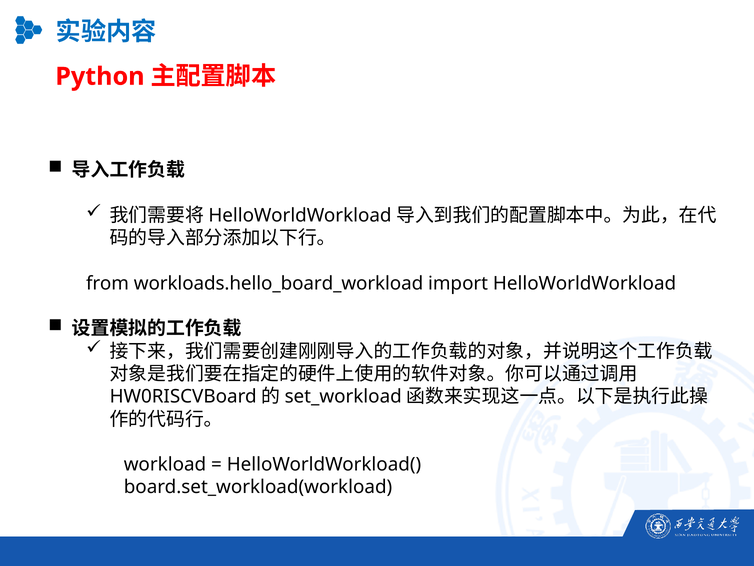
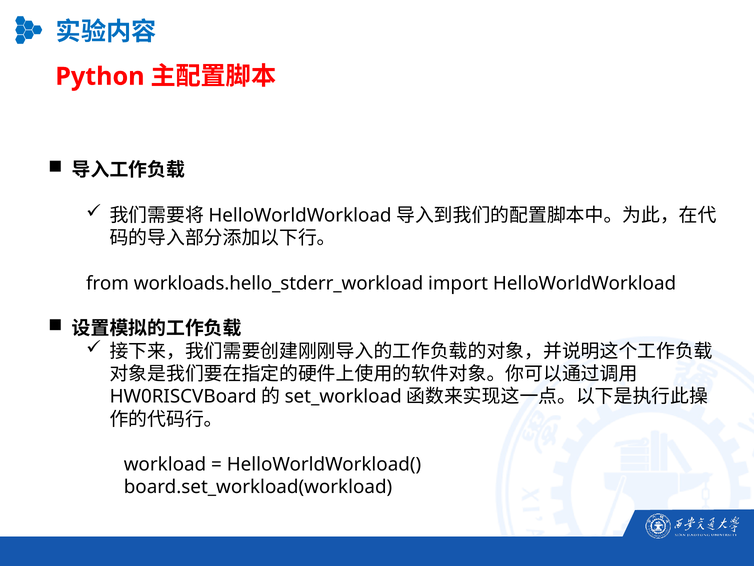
workloads.hello_board_workload: workloads.hello_board_workload -> workloads.hello_stderr_workload
